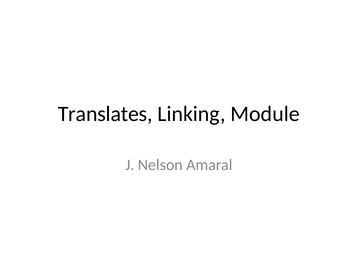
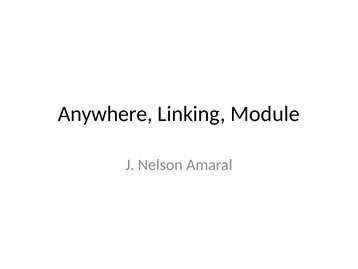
Translates: Translates -> Anywhere
